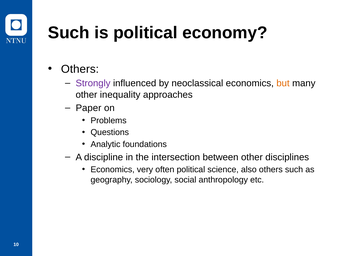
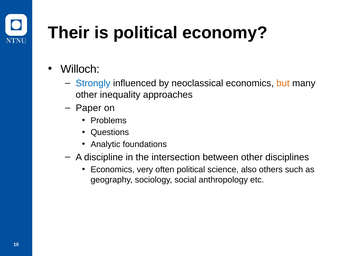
Such at (69, 33): Such -> Their
Others at (80, 69): Others -> Willoch
Strongly colour: purple -> blue
